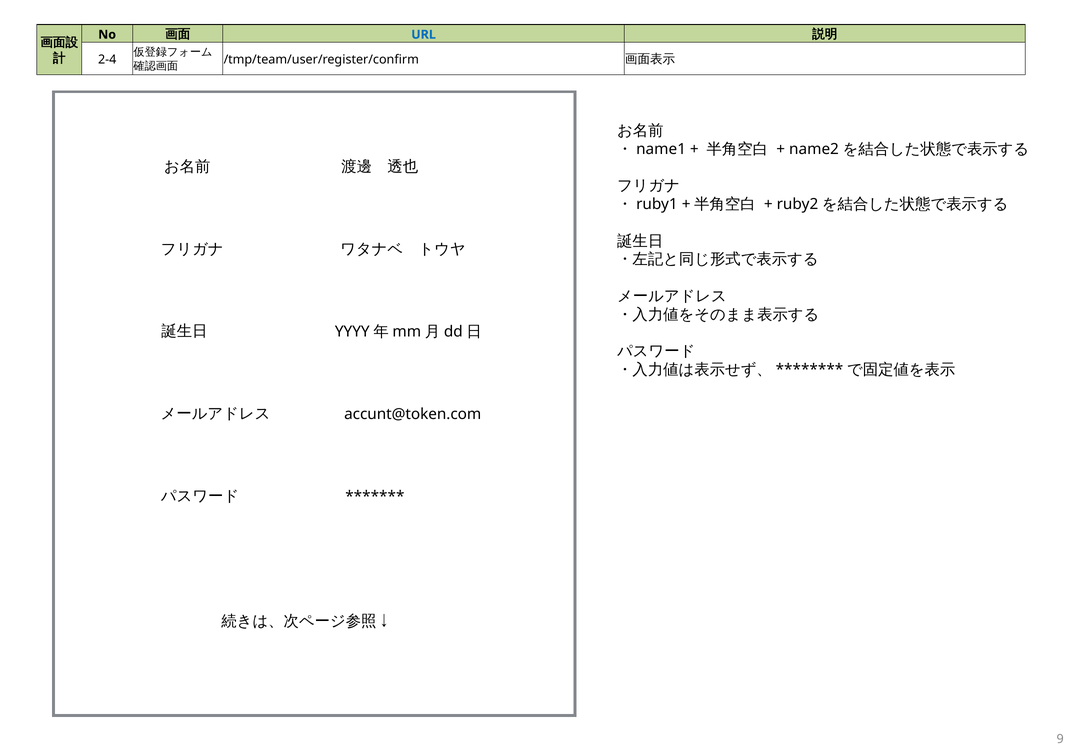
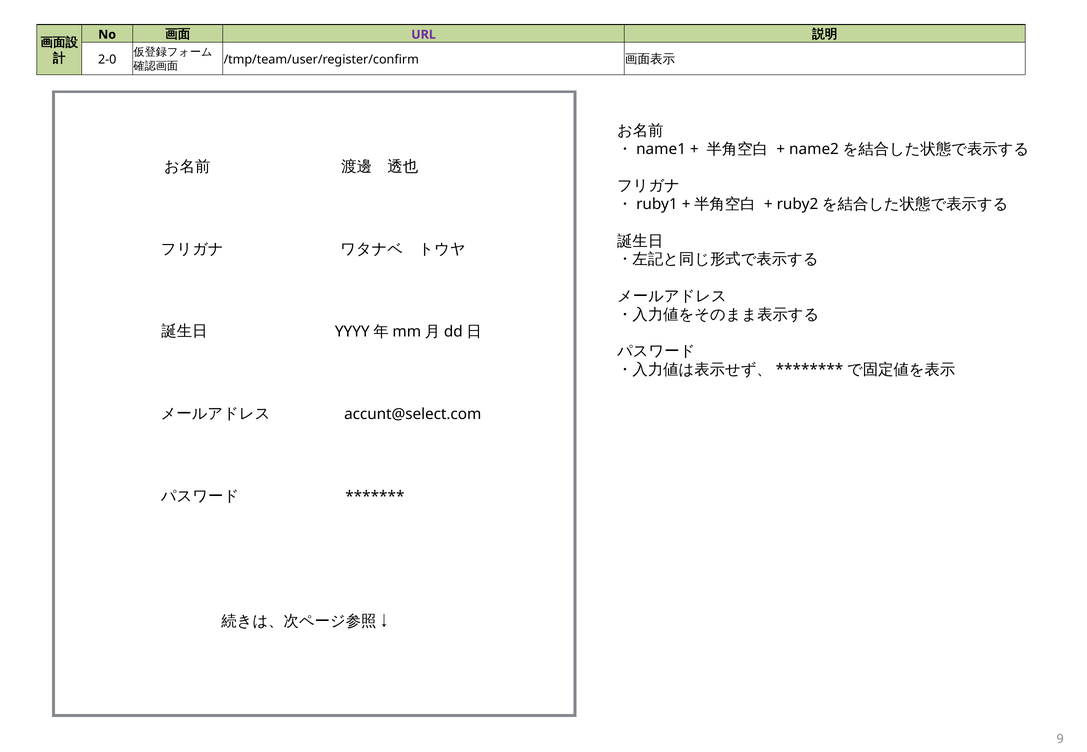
URL colour: blue -> purple
2-4: 2-4 -> 2-0
accunt@token.com: accunt@token.com -> accunt@select.com
